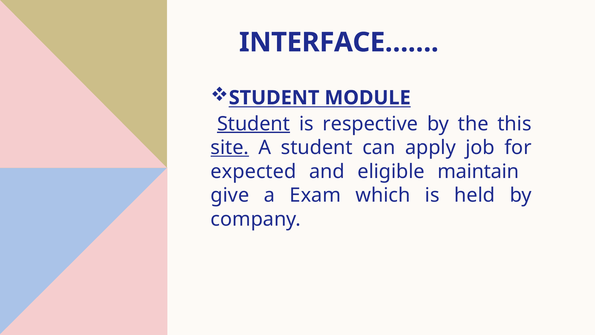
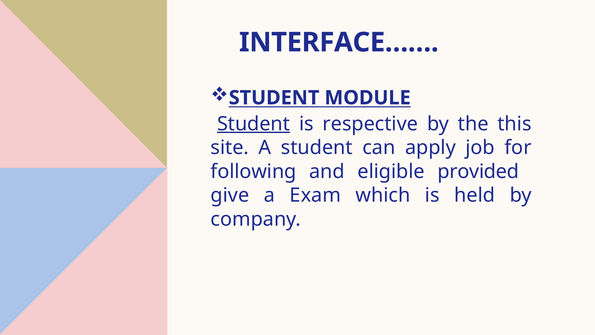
site underline: present -> none
expected: expected -> following
maintain: maintain -> provided
